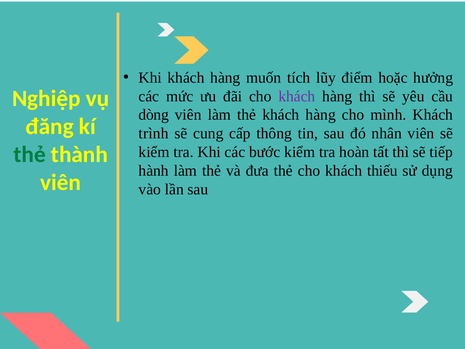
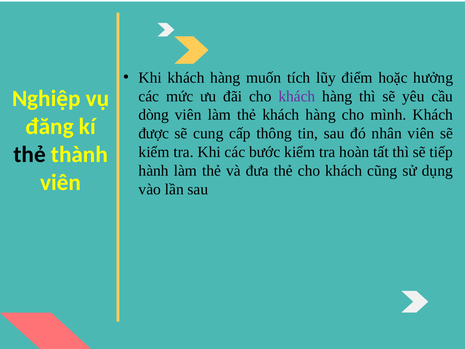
trình: trình -> được
thẻ at (30, 154) colour: green -> black
thiếu: thiếu -> cũng
